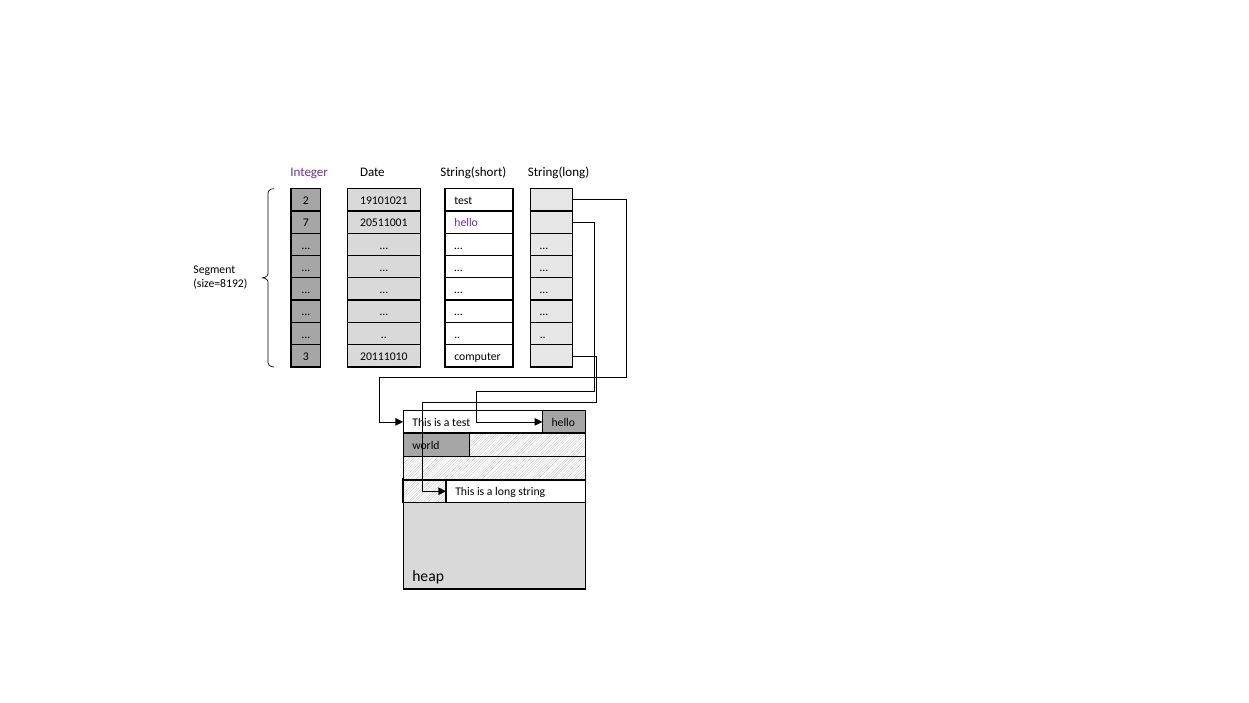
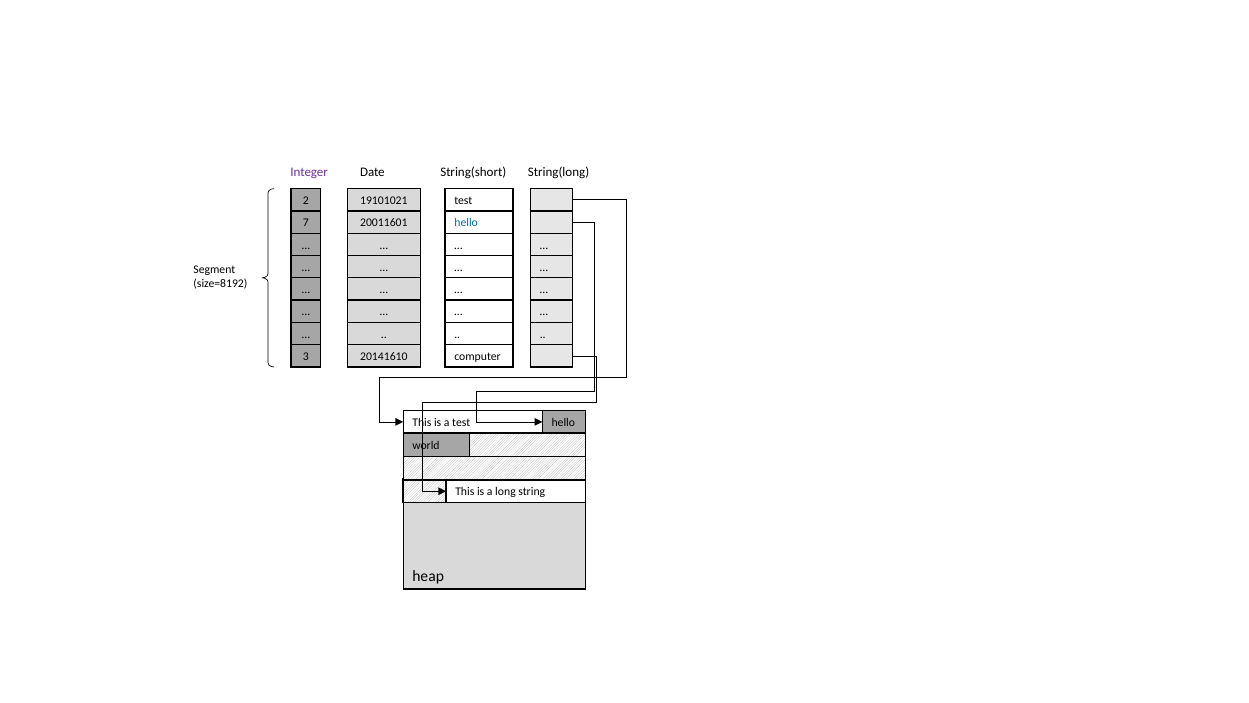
20511001: 20511001 -> 20011601
hello at (466, 223) colour: purple -> blue
20111010: 20111010 -> 20141610
